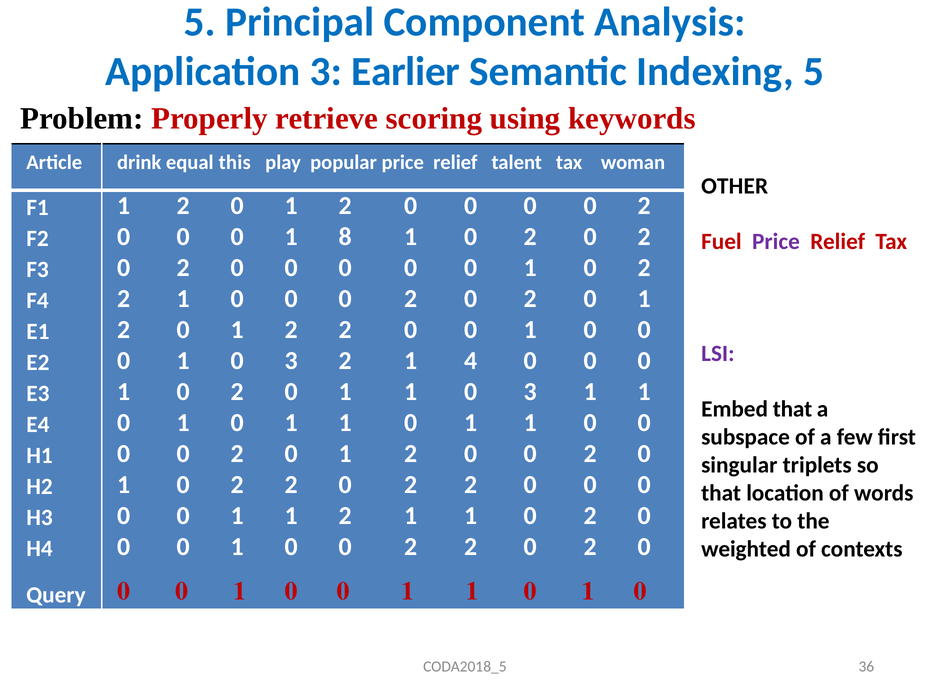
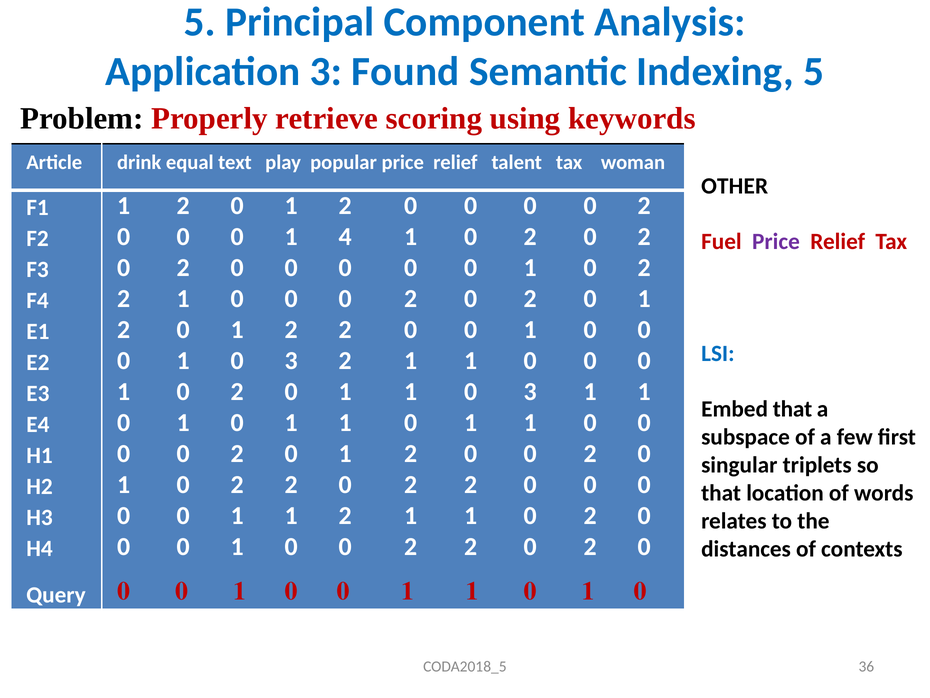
Earlier: Earlier -> Found
this: this -> text
8: 8 -> 4
LSI colour: purple -> blue
3 2 1 4: 4 -> 1
weighted: weighted -> distances
